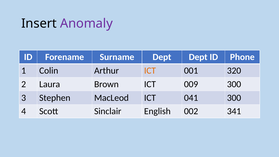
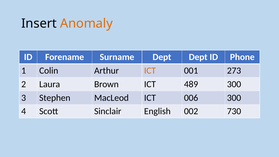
Anomaly colour: purple -> orange
320: 320 -> 273
009: 009 -> 489
041: 041 -> 006
341: 341 -> 730
